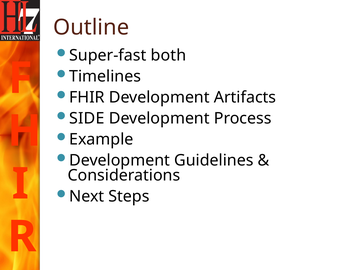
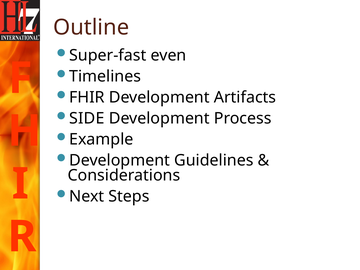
both: both -> even
